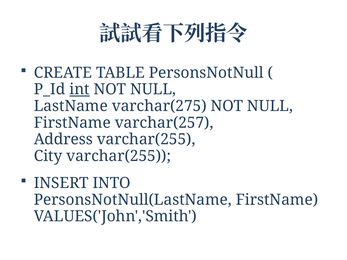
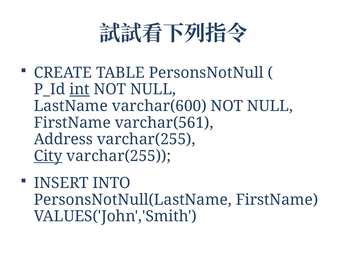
varchar(275: varchar(275 -> varchar(600
varchar(257: varchar(257 -> varchar(561
City underline: none -> present
